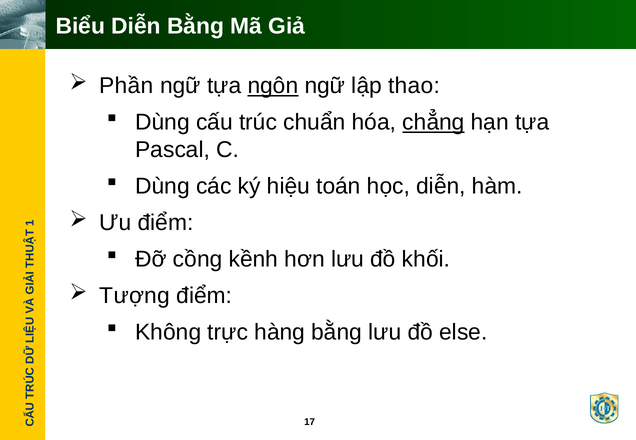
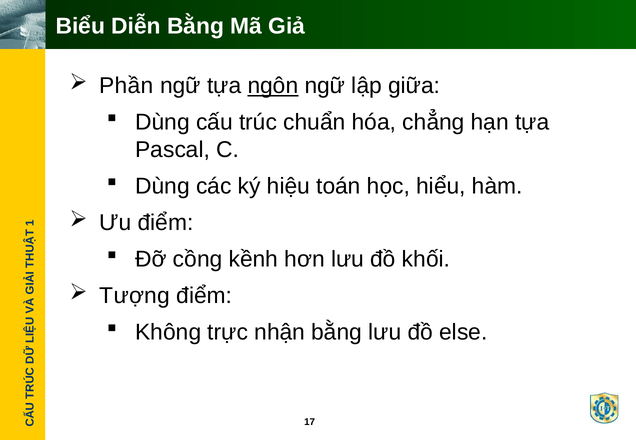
thao: thao -> giữa
chẳng underline: present -> none
học diễn: diễn -> hiểu
hàng: hàng -> nhận
